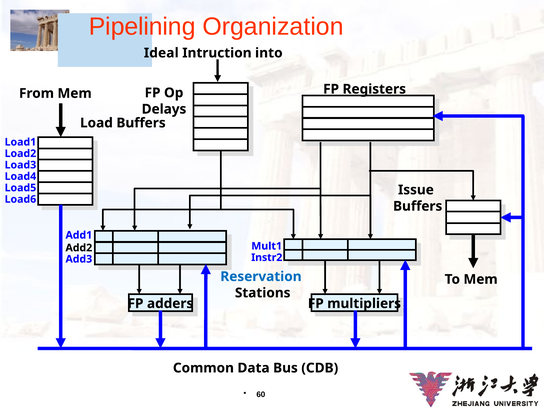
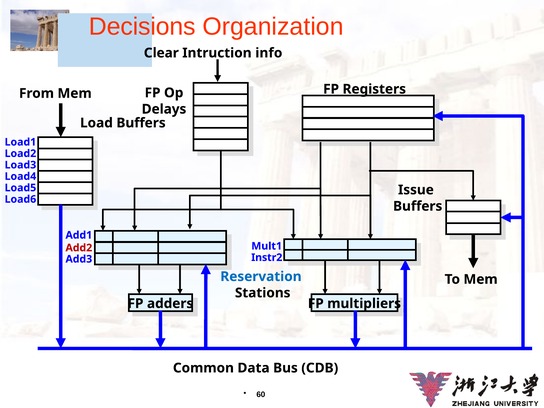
Pipelining: Pipelining -> Decisions
Ideal: Ideal -> Clear
into: into -> info
Add2 colour: black -> red
